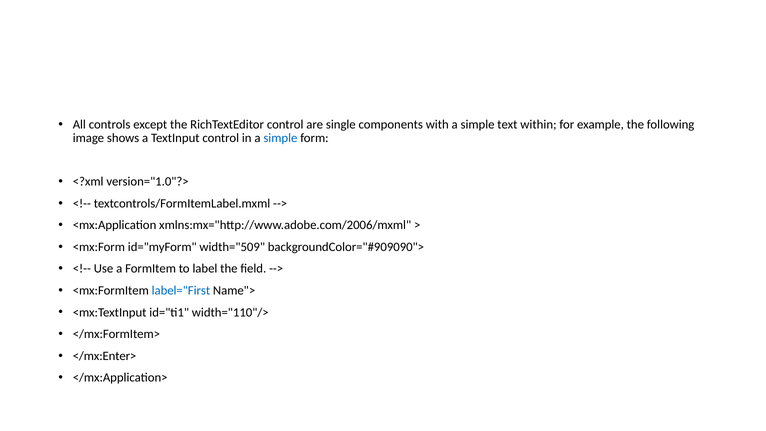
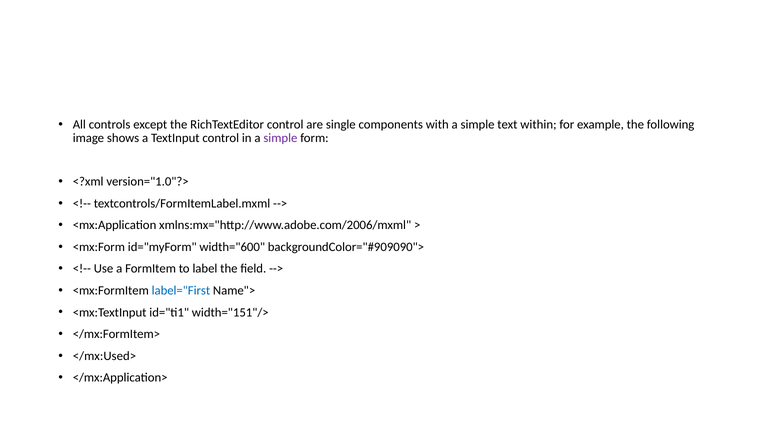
simple at (280, 138) colour: blue -> purple
width="509: width="509 -> width="600
width="110"/>: width="110"/> -> width="151"/>
</mx:Enter>: </mx:Enter> -> </mx:Used>
